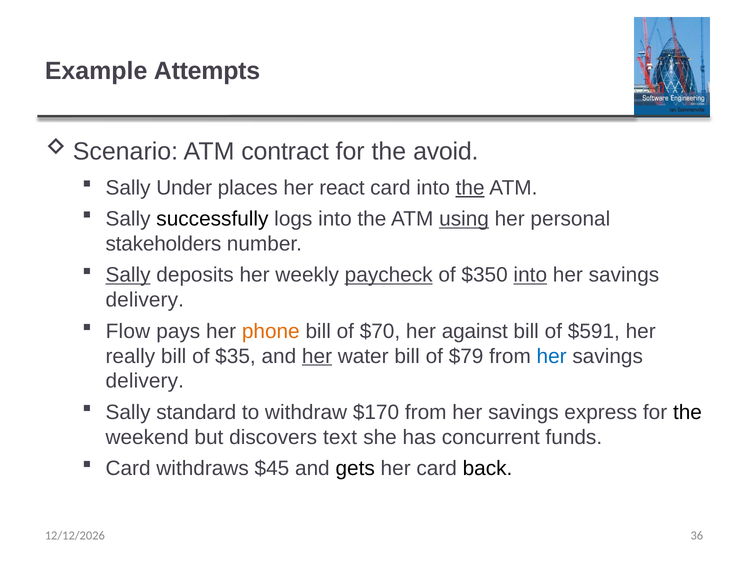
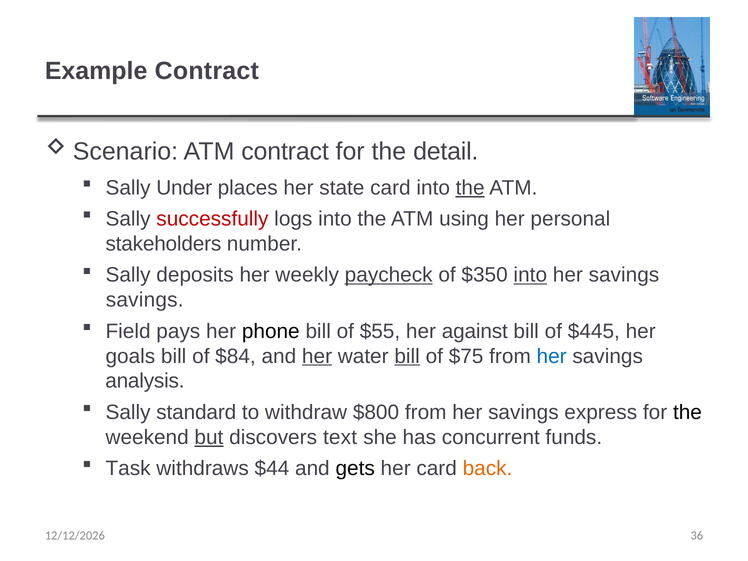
Example Attempts: Attempts -> Contract
avoid: avoid -> detail
react: react -> state
successfully colour: black -> red
using underline: present -> none
Sally at (128, 275) underline: present -> none
delivery at (145, 300): delivery -> savings
Flow: Flow -> Field
phone colour: orange -> black
$70: $70 -> $55
$591: $591 -> $445
really: really -> goals
$35: $35 -> $84
bill at (407, 356) underline: none -> present
$79: $79 -> $75
delivery at (145, 381): delivery -> analysis
$170: $170 -> $800
but underline: none -> present
Card at (128, 468): Card -> Task
$45: $45 -> $44
back colour: black -> orange
